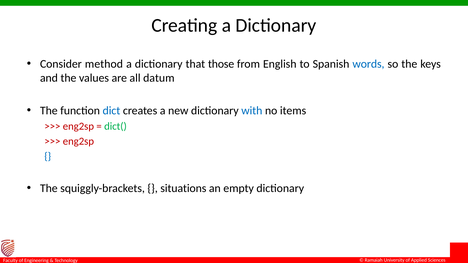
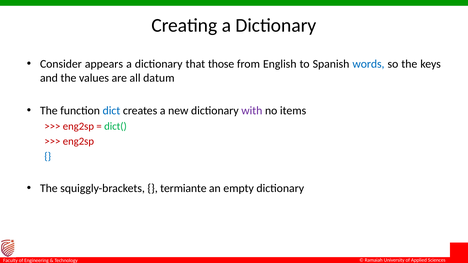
method: method -> appears
with colour: blue -> purple
situations: situations -> termiante
